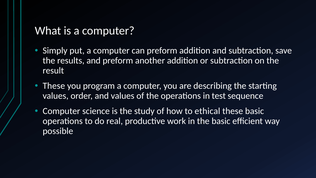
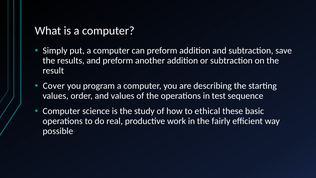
These at (54, 86): These -> Cover
the basic: basic -> fairly
